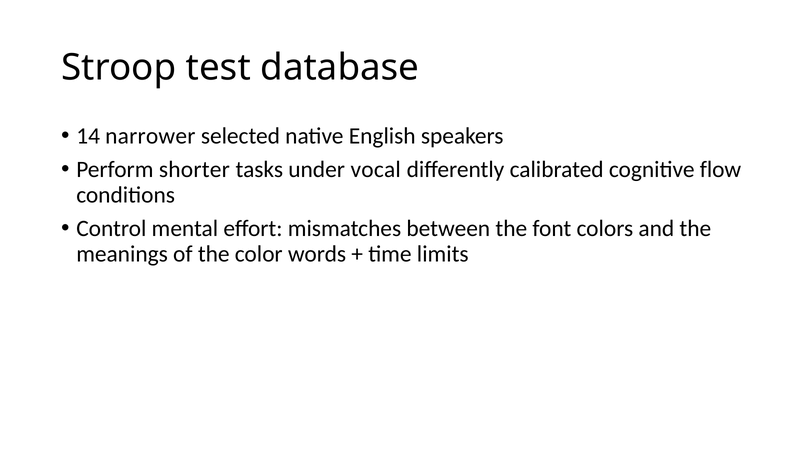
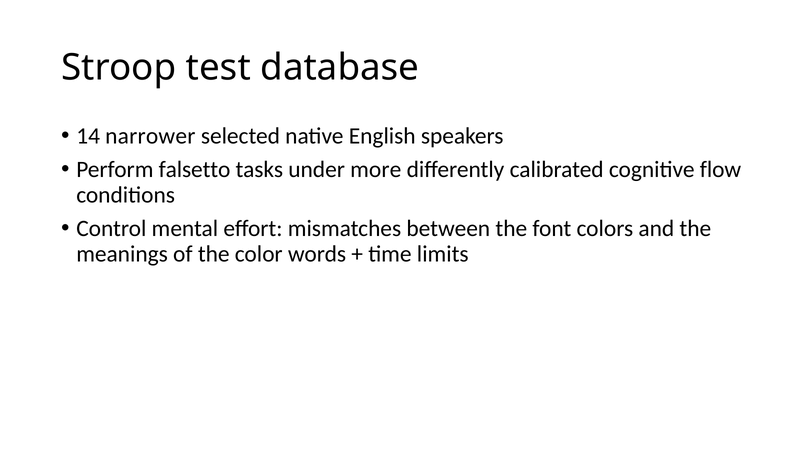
shorter: shorter -> falsetto
vocal: vocal -> more
